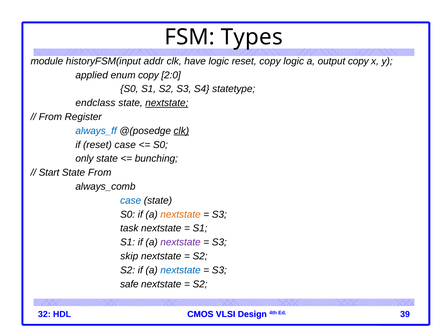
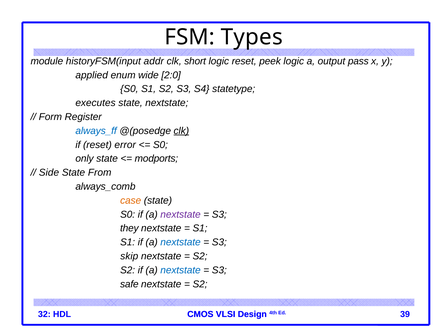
have: have -> short
reset copy: copy -> peek
output copy: copy -> pass
enum copy: copy -> wide
endclass: endclass -> executes
nextstate at (167, 103) underline: present -> none
From at (50, 117): From -> Form
reset case: case -> error
bunching: bunching -> modports
Start: Start -> Side
case at (131, 201) colour: blue -> orange
nextstate at (181, 214) colour: orange -> purple
task: task -> they
nextstate at (181, 242) colour: purple -> blue
